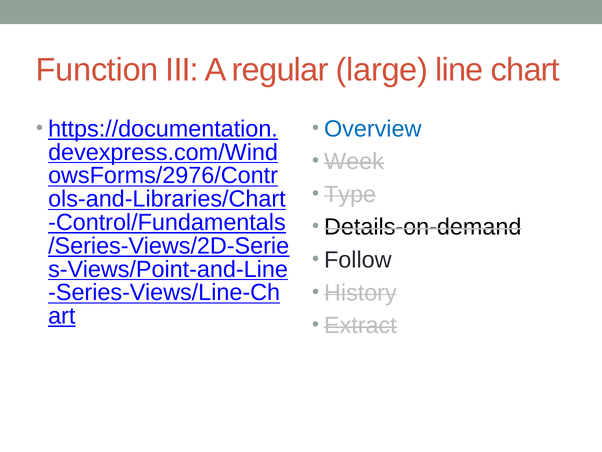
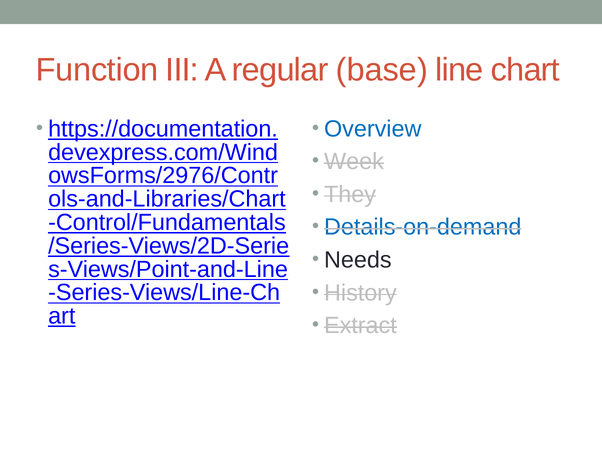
large: large -> base
Type: Type -> They
Details-on-demand colour: black -> blue
Follow: Follow -> Needs
